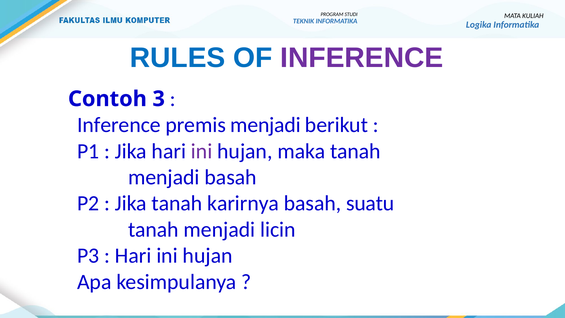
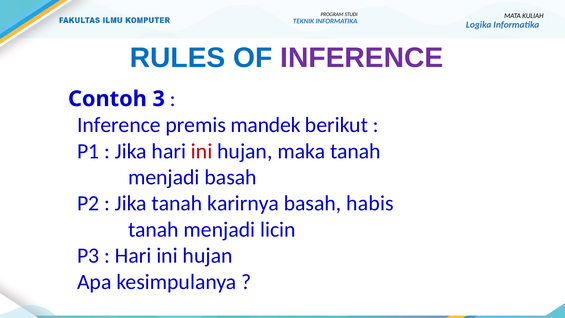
premis menjadi: menjadi -> mandek
ini at (202, 151) colour: purple -> red
suatu: suatu -> habis
